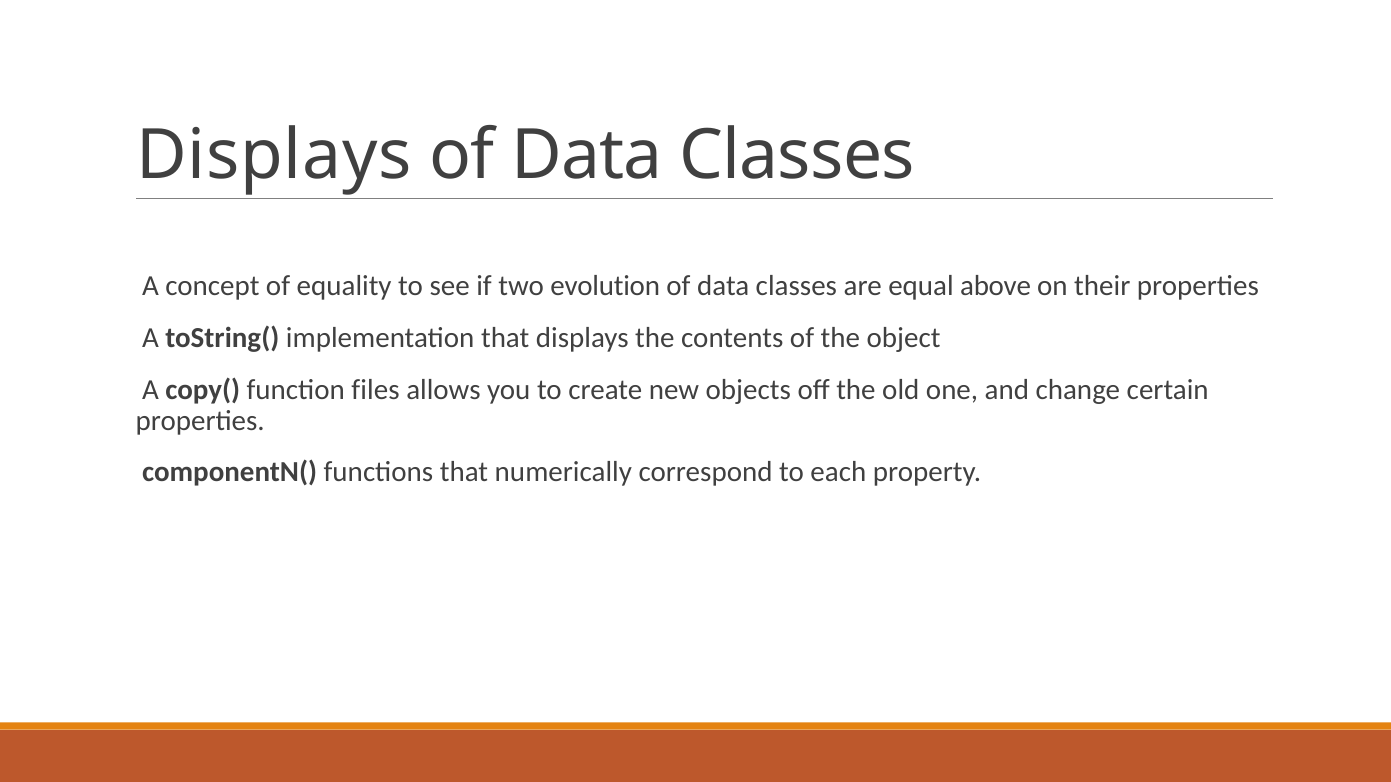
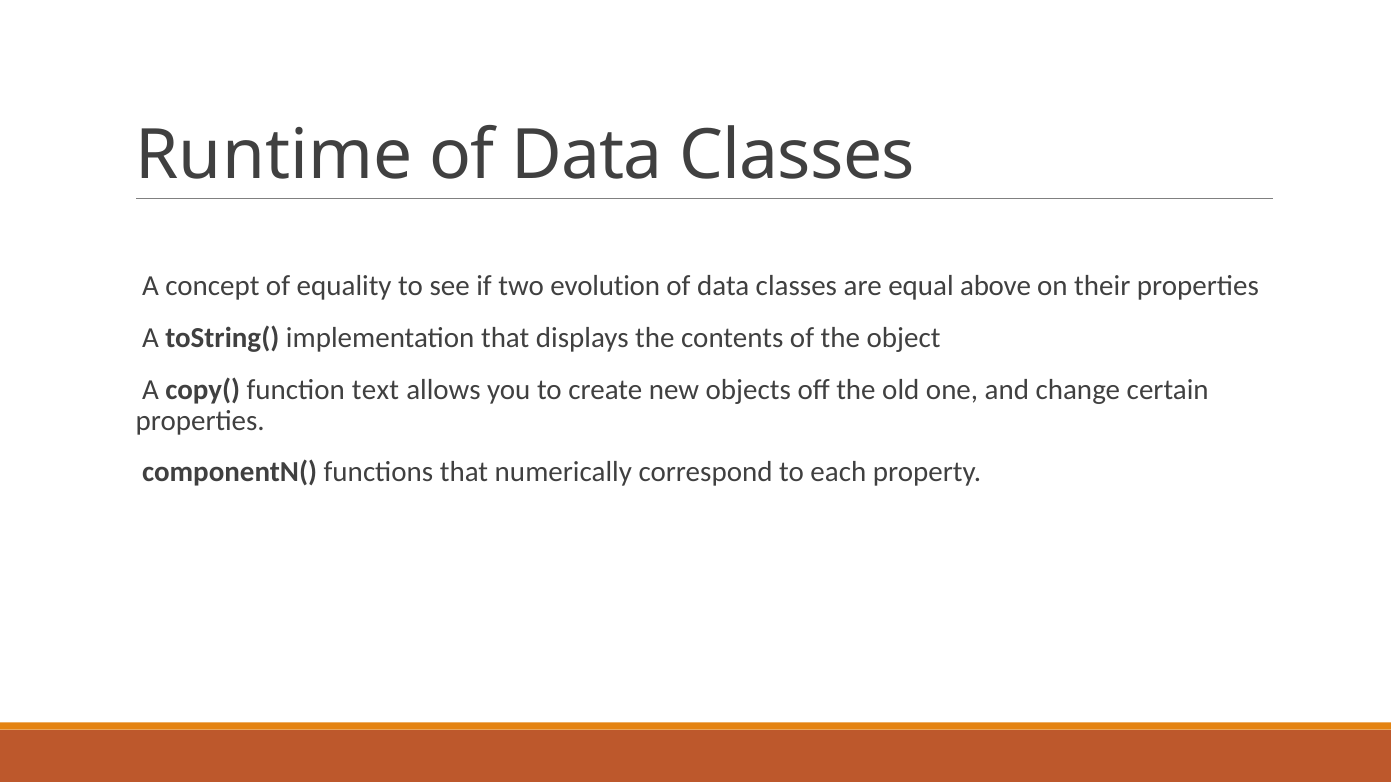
Displays at (274, 156): Displays -> Runtime
files: files -> text
